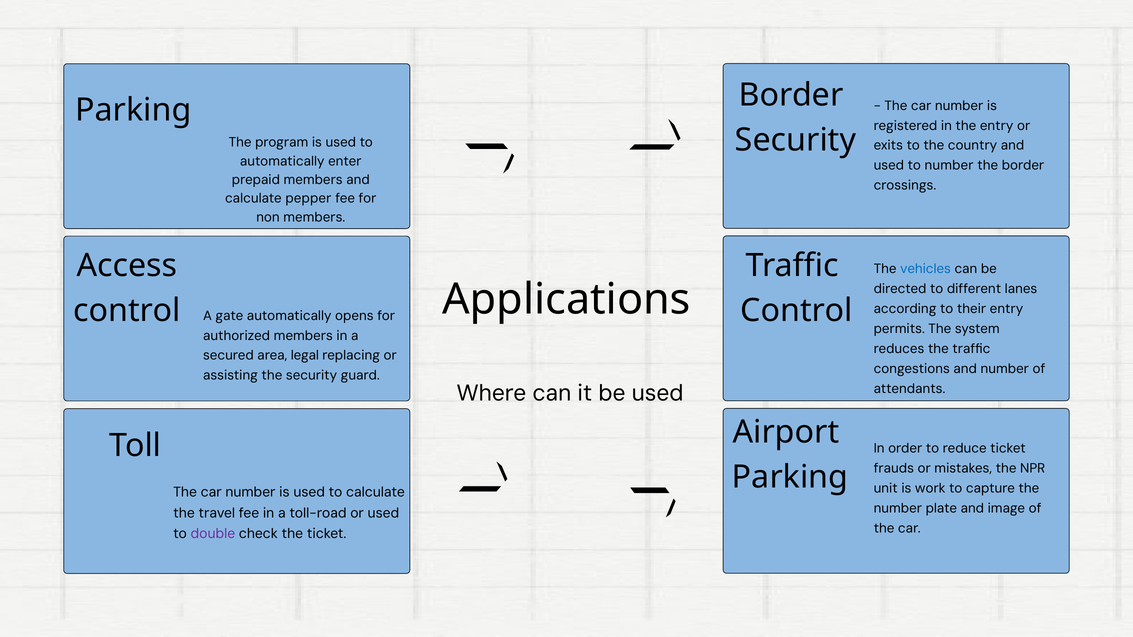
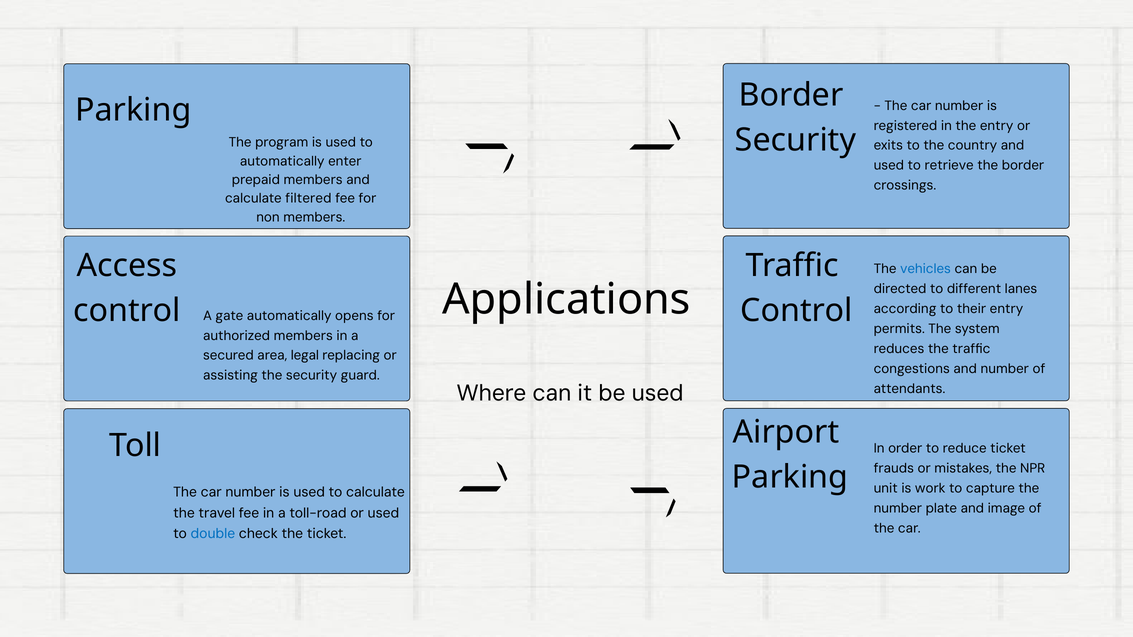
to number: number -> retrieve
pepper: pepper -> filtered
double colour: purple -> blue
